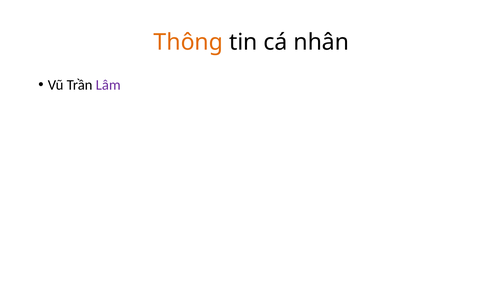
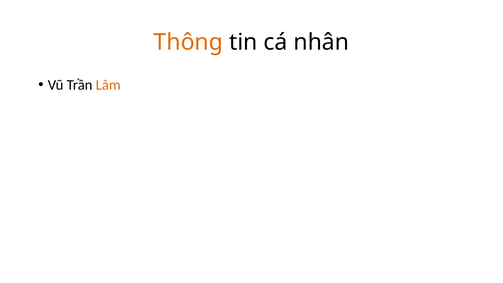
Lâm colour: purple -> orange
